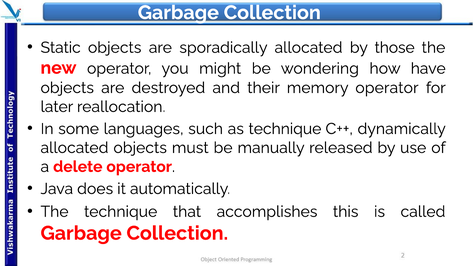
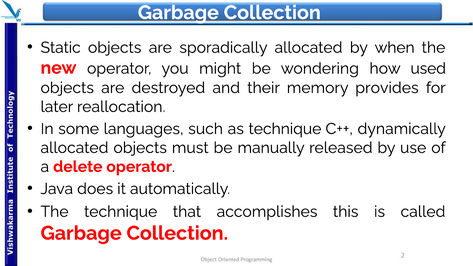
those: those -> when
have: have -> used
memory operator: operator -> provides
